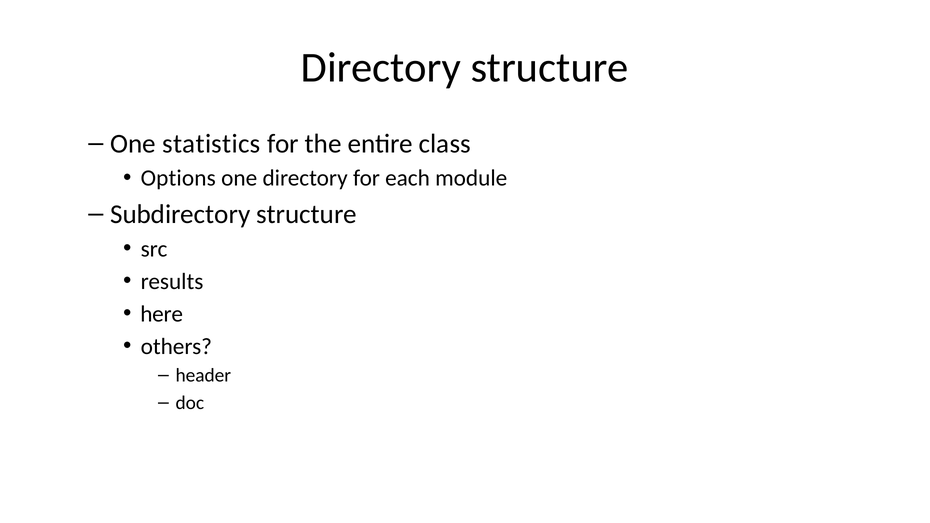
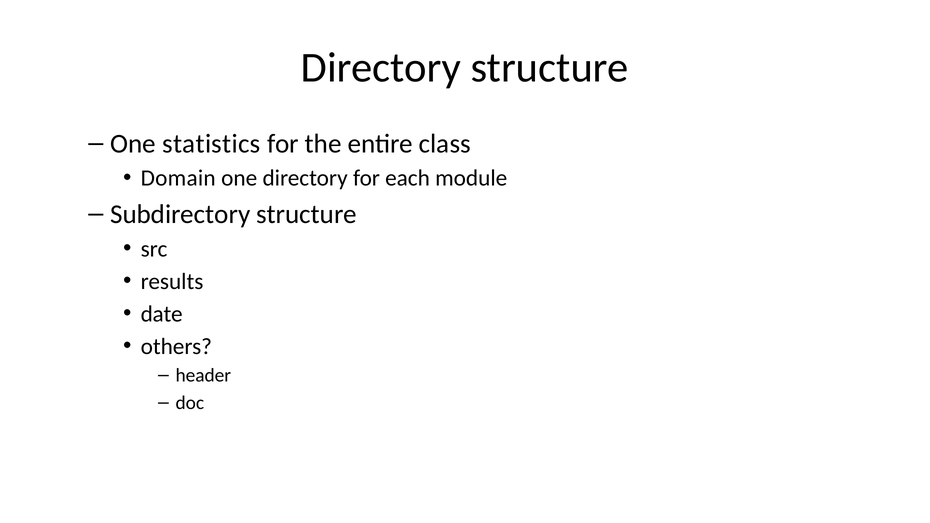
Options: Options -> Domain
here: here -> date
